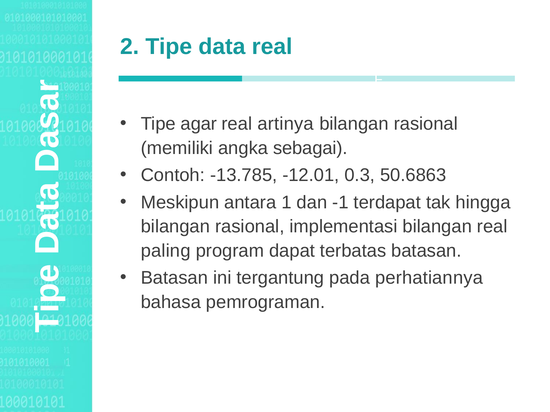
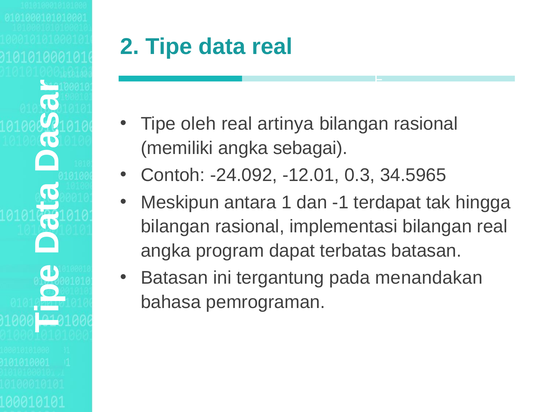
agar: agar -> oleh
-13.785: -13.785 -> -24.092
50.6863: 50.6863 -> 34.5965
paling at (166, 251): paling -> angka
perhatiannya: perhatiannya -> menandakan
